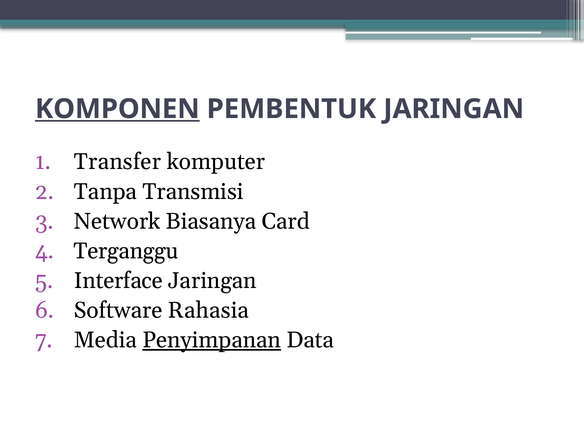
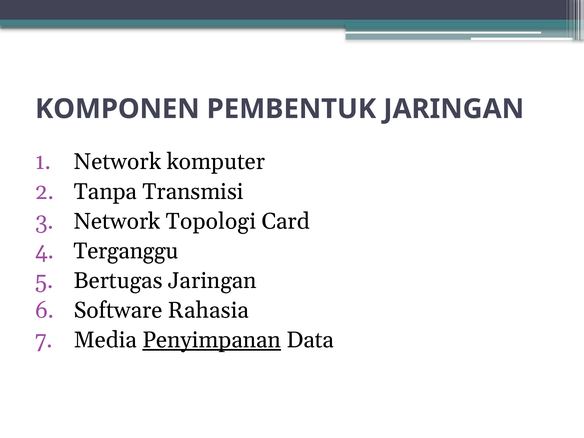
KOMPONEN underline: present -> none
Transfer at (118, 162): Transfer -> Network
Biasanya: Biasanya -> Topologi
Interface: Interface -> Bertugas
